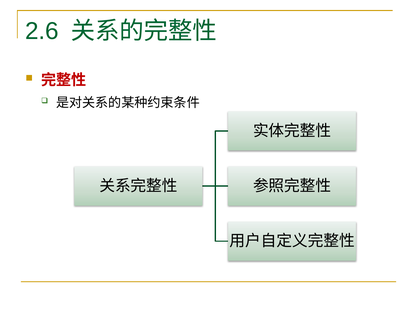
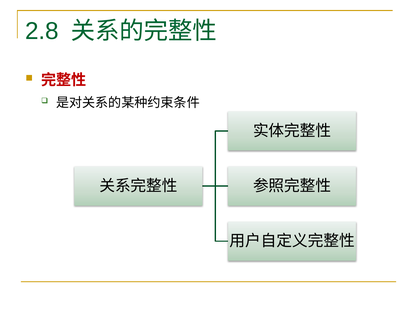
2.6: 2.6 -> 2.8
